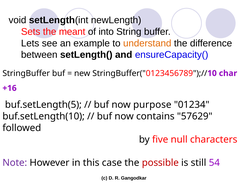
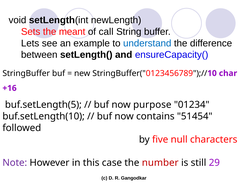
into: into -> call
understand colour: orange -> blue
57629: 57629 -> 51454
possible: possible -> number
54: 54 -> 29
